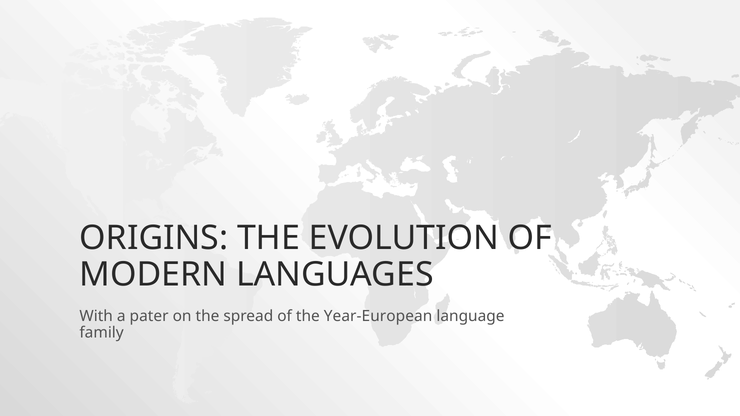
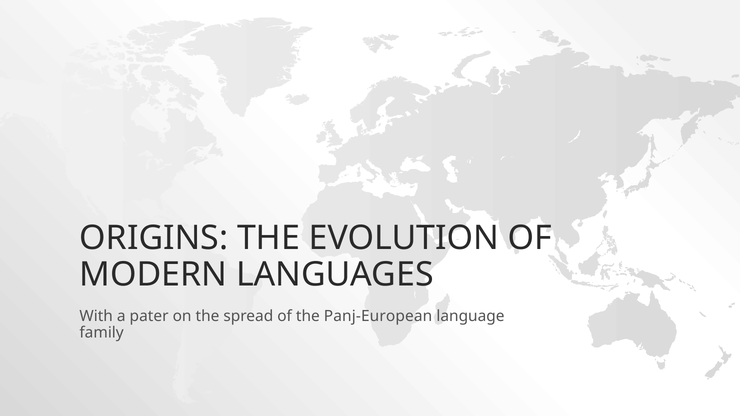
Year-European: Year-European -> Panj-European
